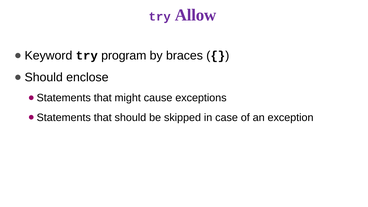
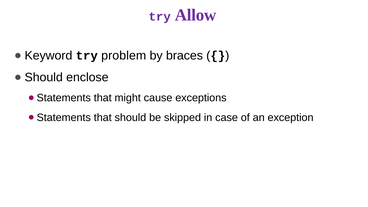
program: program -> problem
